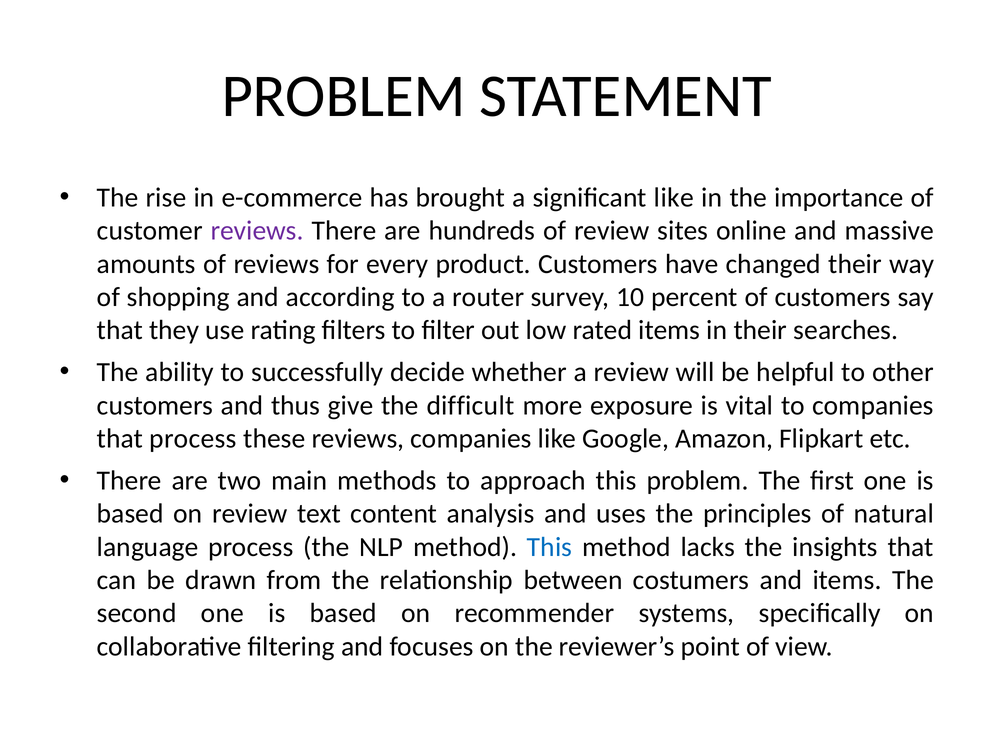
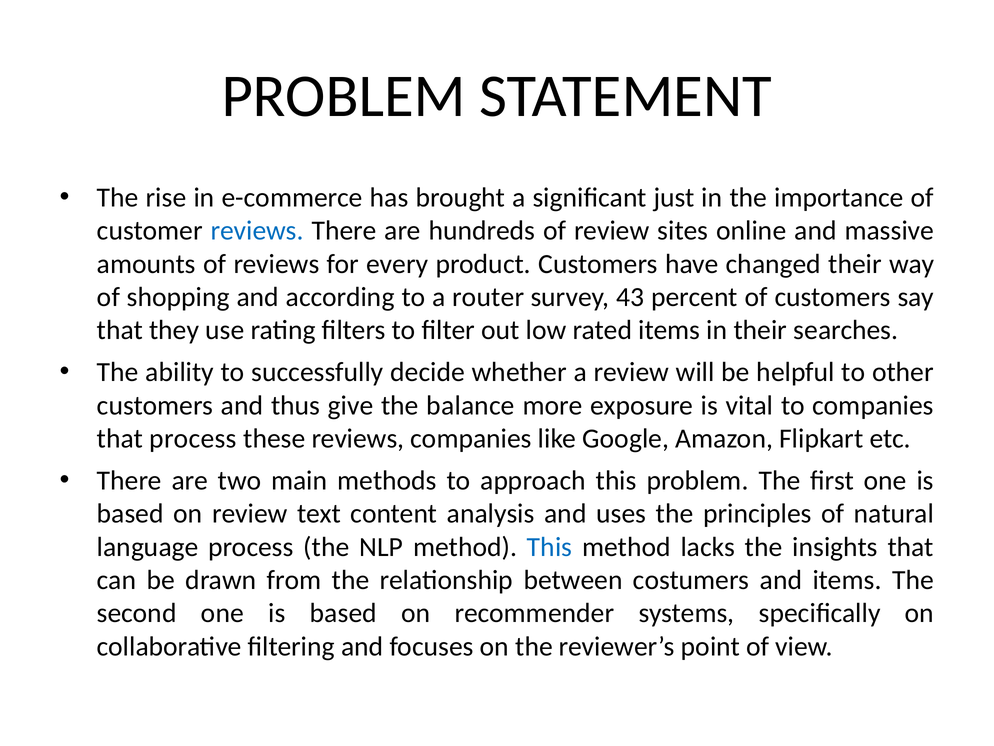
significant like: like -> just
reviews at (257, 231) colour: purple -> blue
10: 10 -> 43
difficult: difficult -> balance
